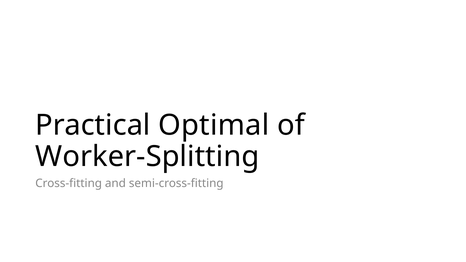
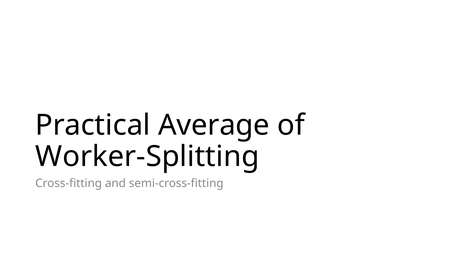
Optimal: Optimal -> Average
